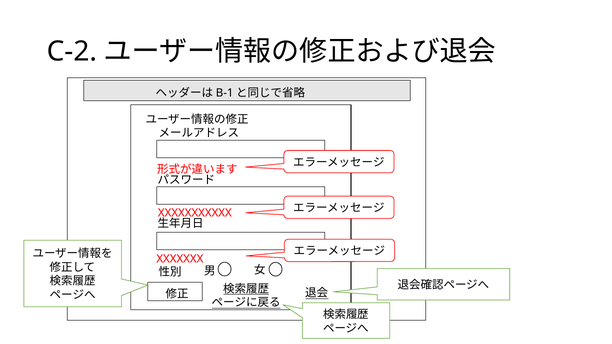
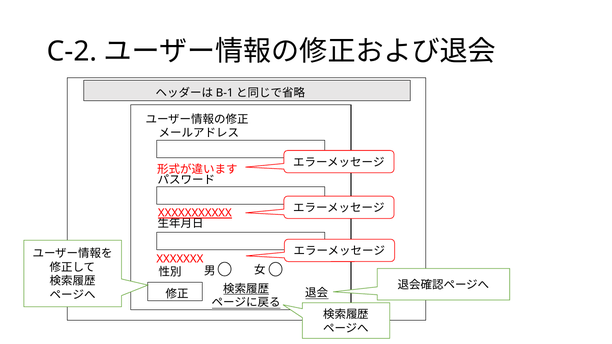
XXXXXXXXXXX underline: none -> present
